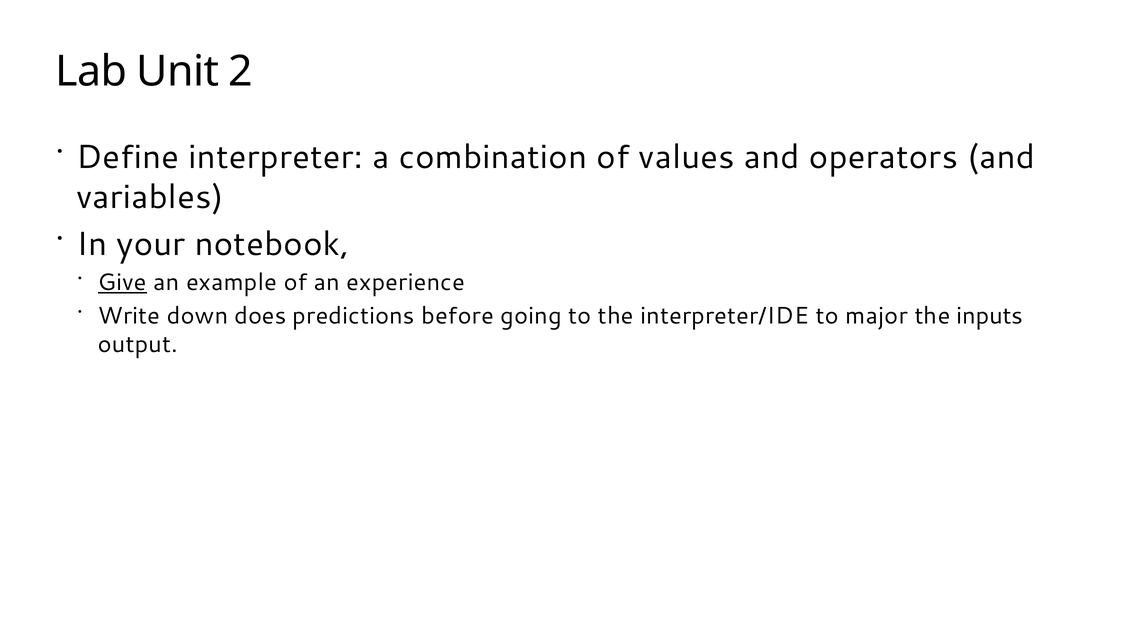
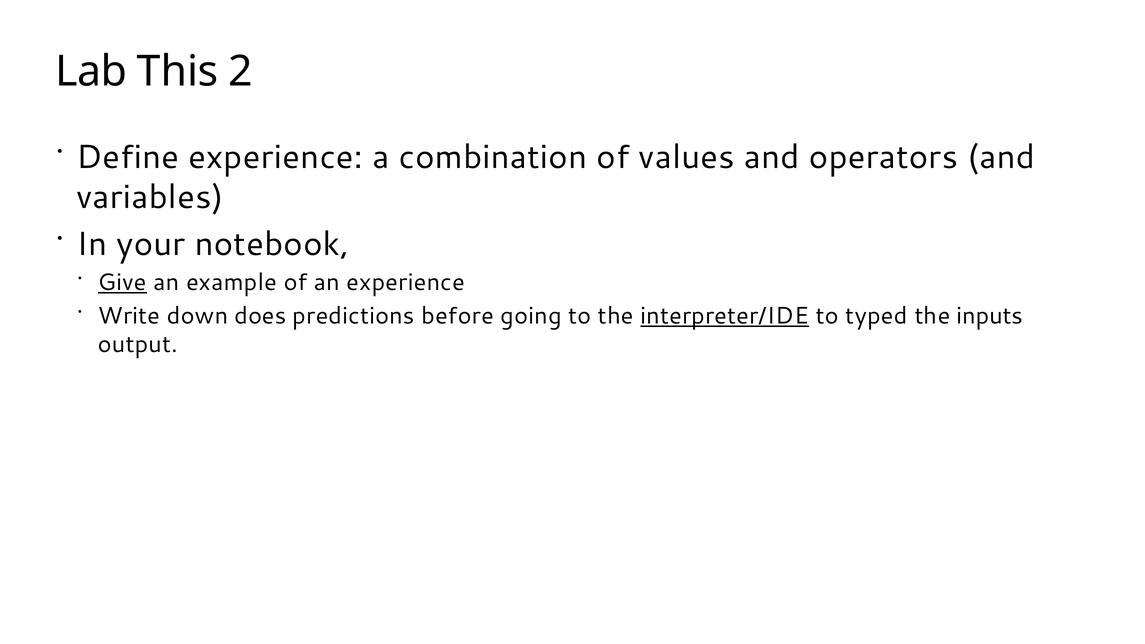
Unit: Unit -> This
Define interpreter: interpreter -> experience
interpreter/IDE underline: none -> present
major: major -> typed
